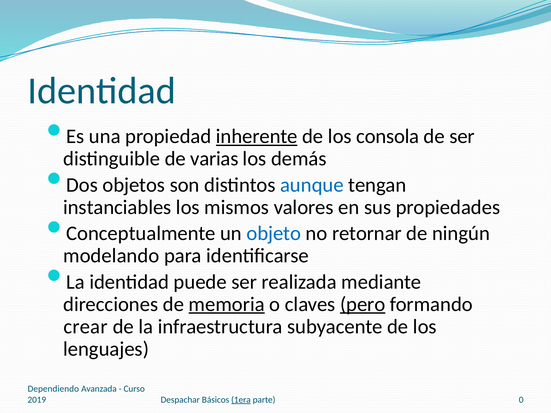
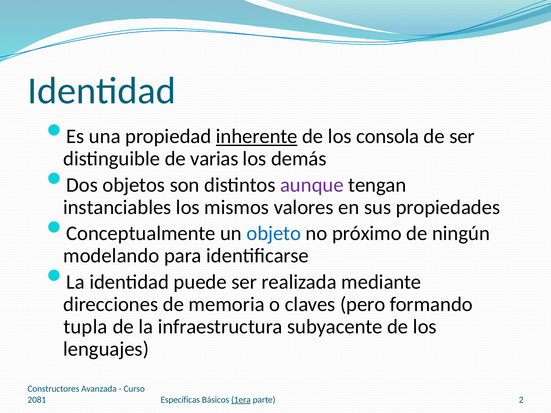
aunque colour: blue -> purple
retornar: retornar -> próximo
memoria underline: present -> none
pero underline: present -> none
crear: crear -> tupla
Dependiendo: Dependiendo -> Constructores
Despachar: Despachar -> Específicas
0: 0 -> 2
2019: 2019 -> 2081
